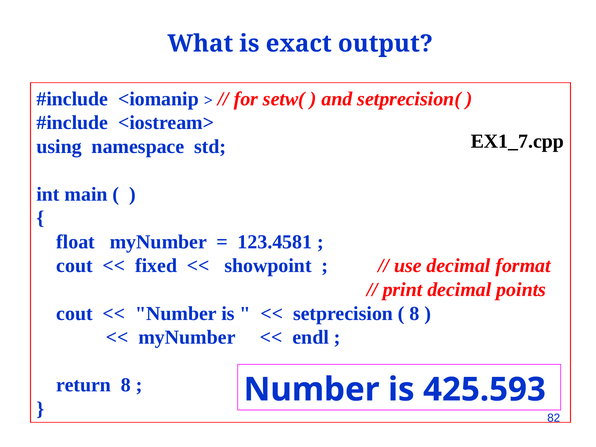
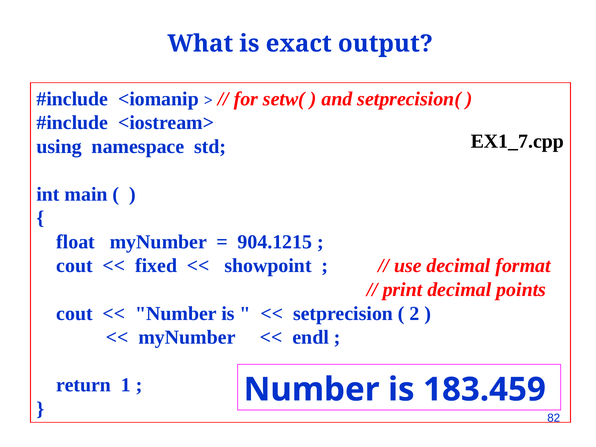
123.4581: 123.4581 -> 904.1215
8 at (415, 313): 8 -> 2
return 8: 8 -> 1
425.593: 425.593 -> 183.459
